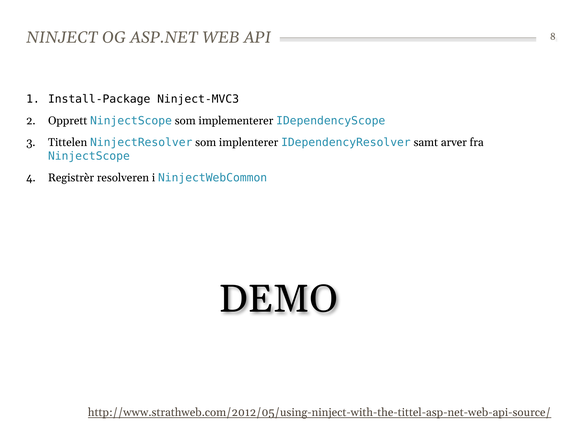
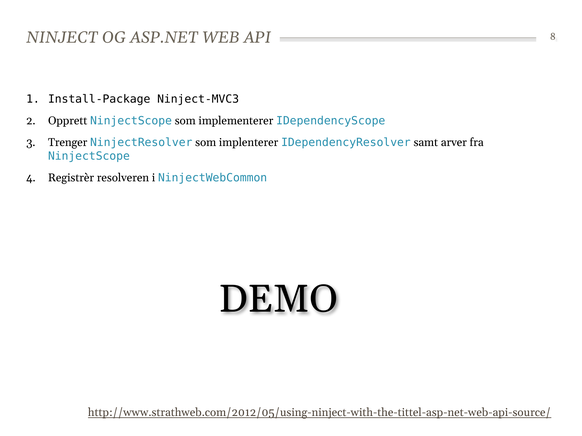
Tittelen: Tittelen -> Trenger
